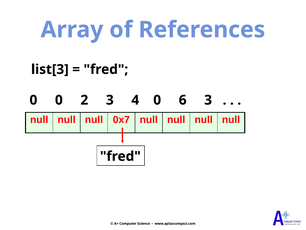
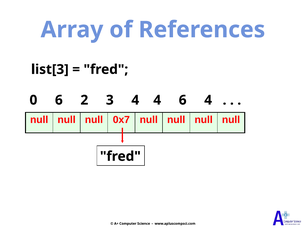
0 0: 0 -> 6
4 0: 0 -> 4
6 3: 3 -> 4
